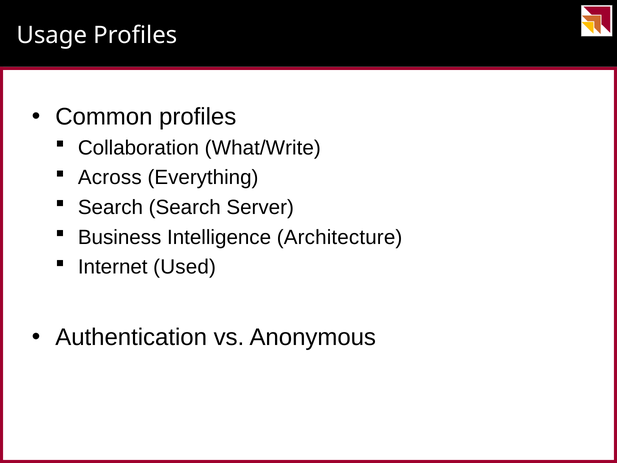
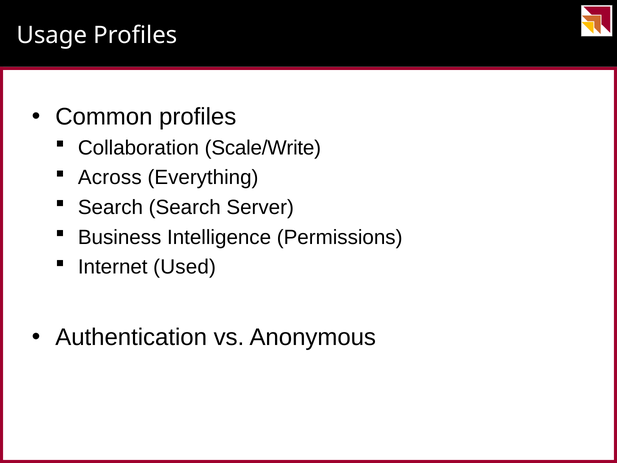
What/Write: What/Write -> Scale/Write
Architecture: Architecture -> Permissions
